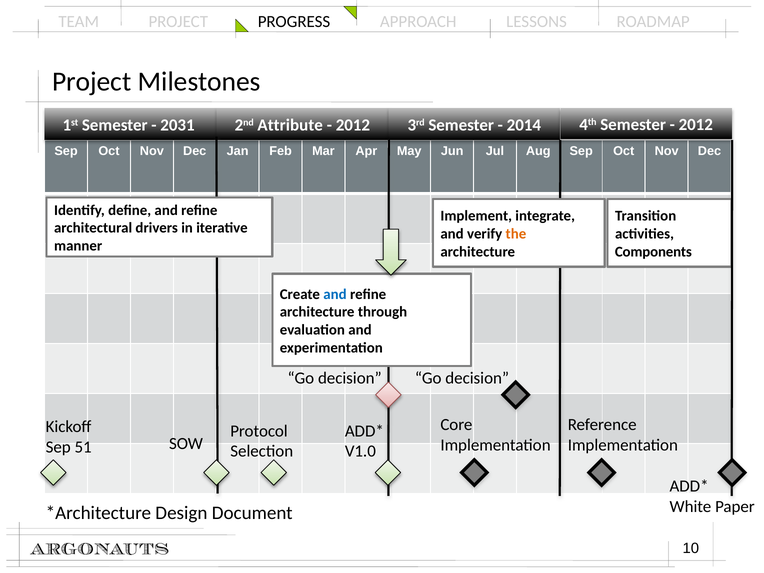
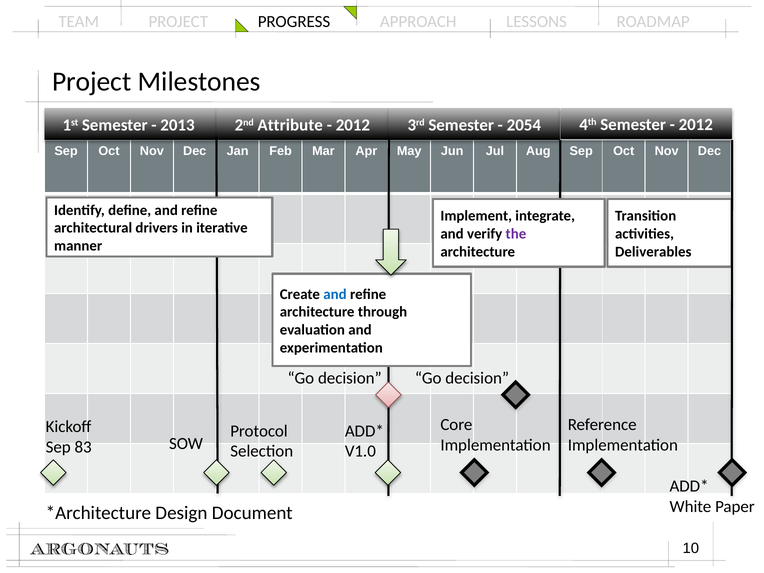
2031: 2031 -> 2013
2014: 2014 -> 2054
the colour: orange -> purple
Components: Components -> Deliverables
51: 51 -> 83
